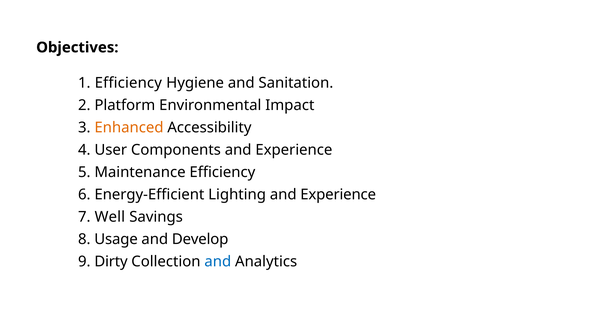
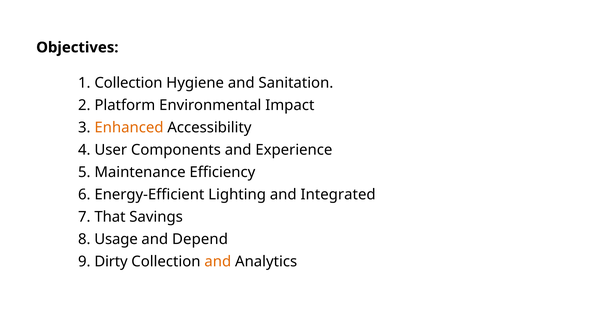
1 Efficiency: Efficiency -> Collection
Lighting and Experience: Experience -> Integrated
Well: Well -> That
Develop: Develop -> Depend
and at (218, 261) colour: blue -> orange
